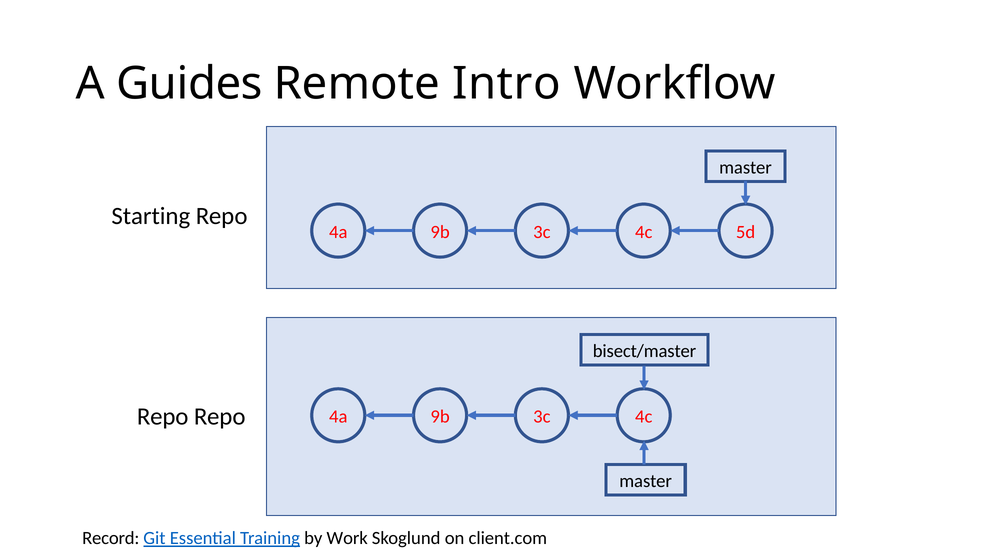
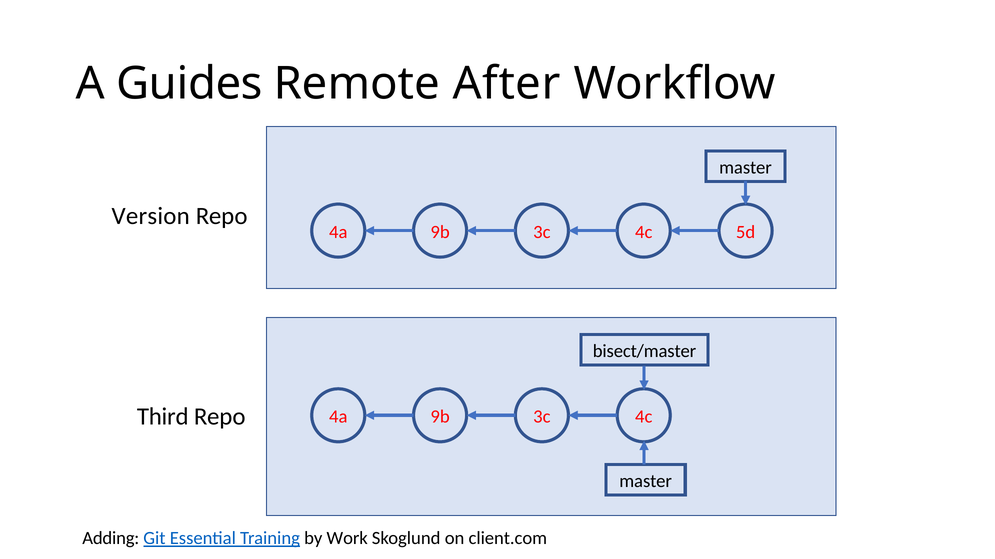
Intro: Intro -> After
Starting: Starting -> Version
Repo at (163, 417): Repo -> Third
Record: Record -> Adding
